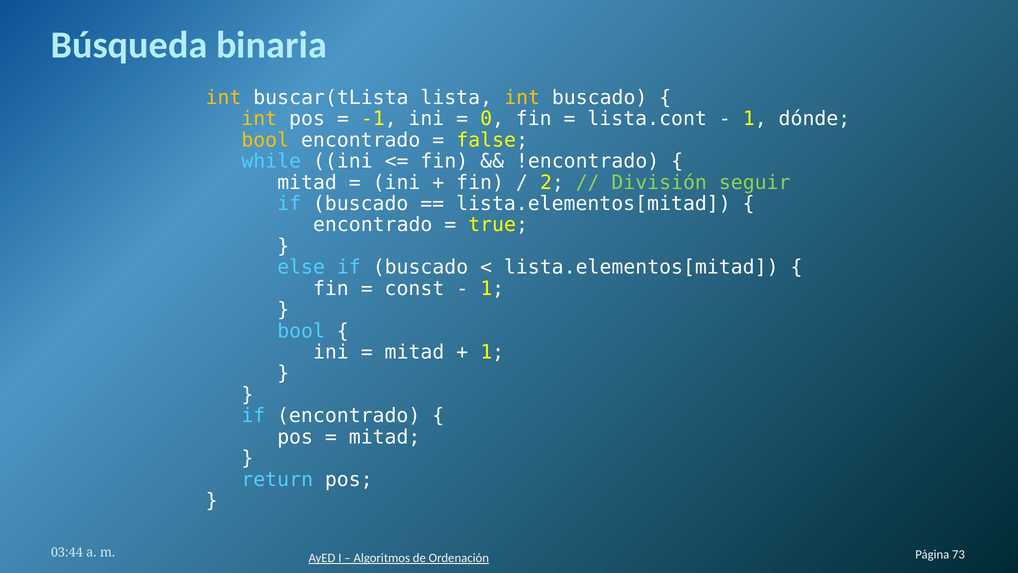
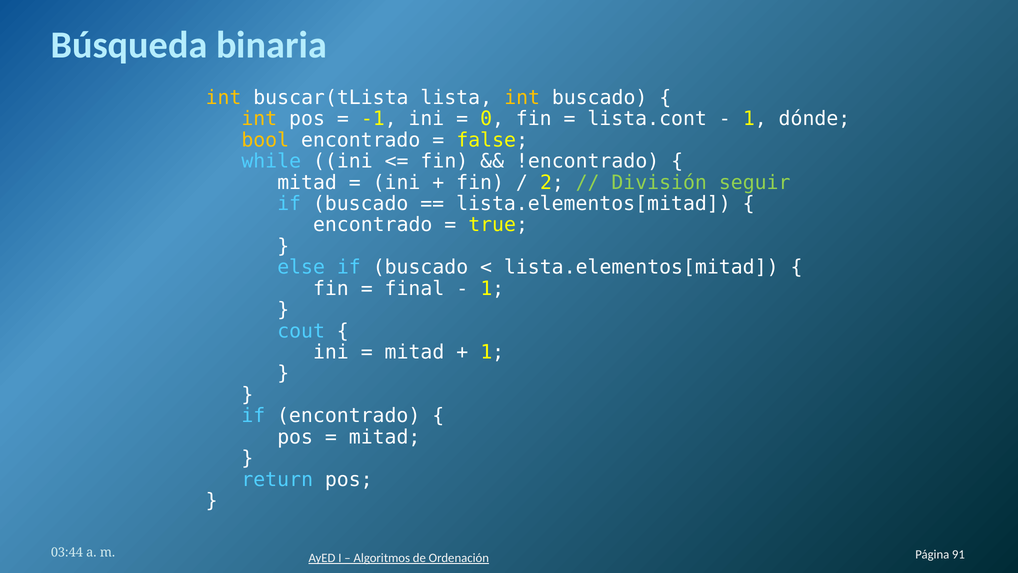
const: const -> final
bool at (301, 331): bool -> cout
73: 73 -> 91
